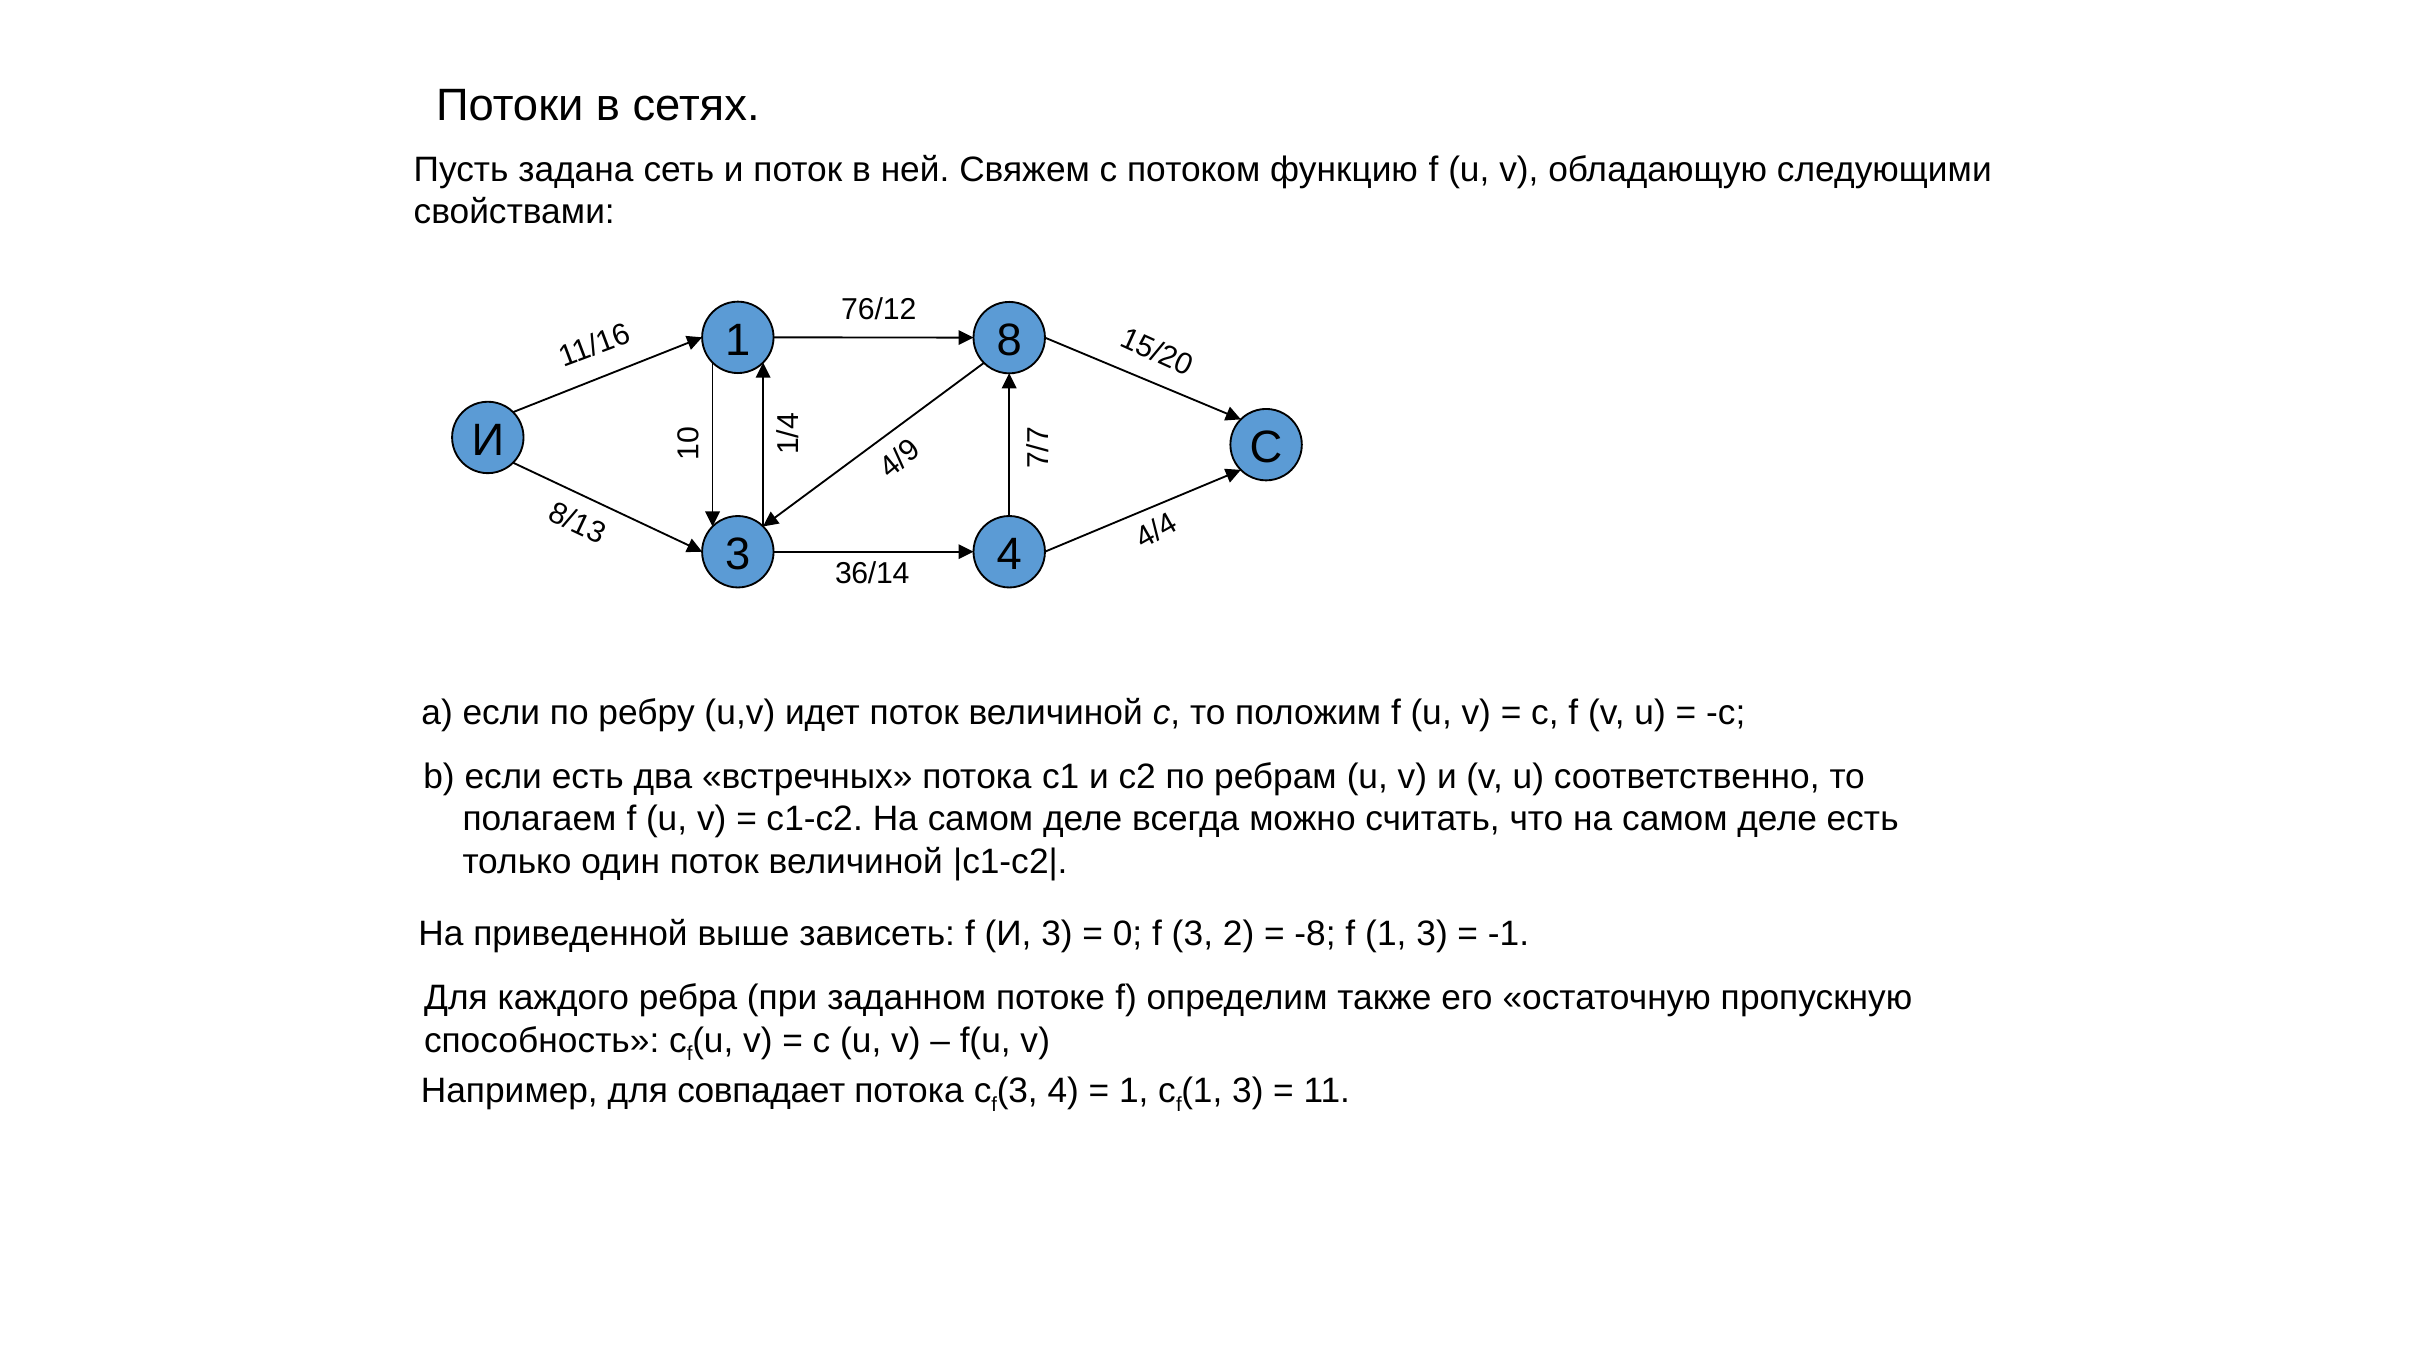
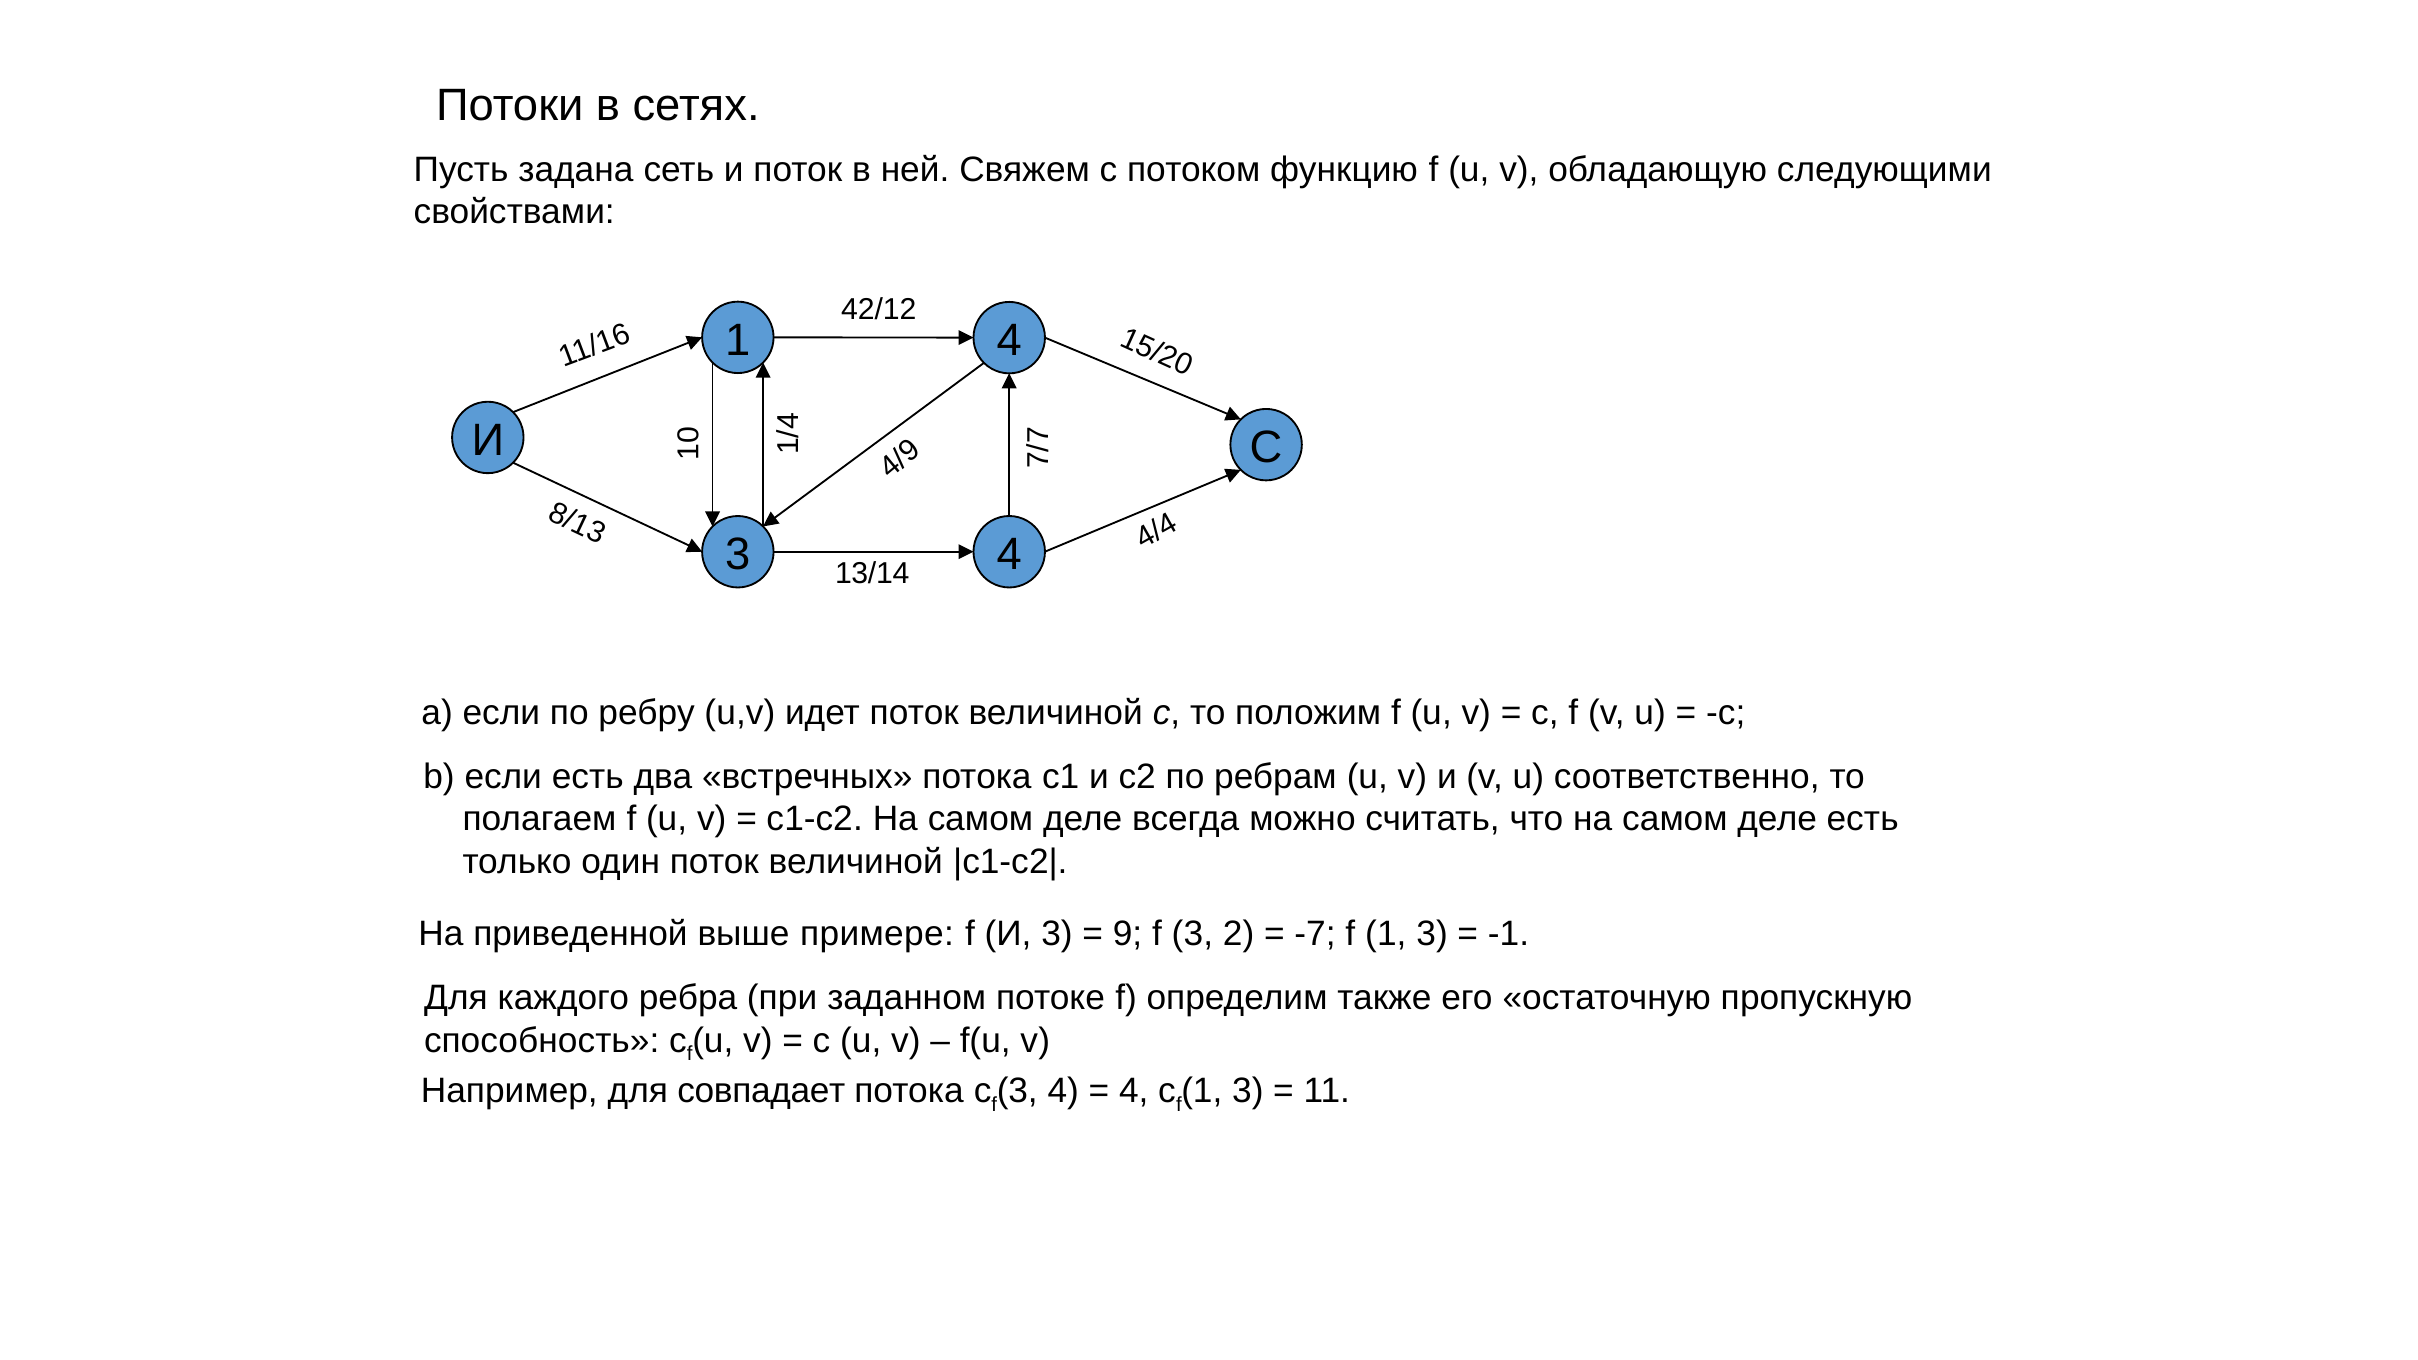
76/12: 76/12 -> 42/12
1 8: 8 -> 4
36/14: 36/14 -> 13/14
зависеть: зависеть -> примере
0 at (1128, 934): 0 -> 9
-8: -8 -> -7
1 at (1134, 1091): 1 -> 4
